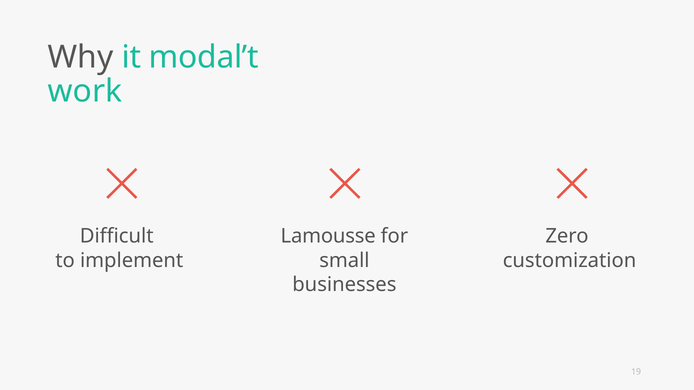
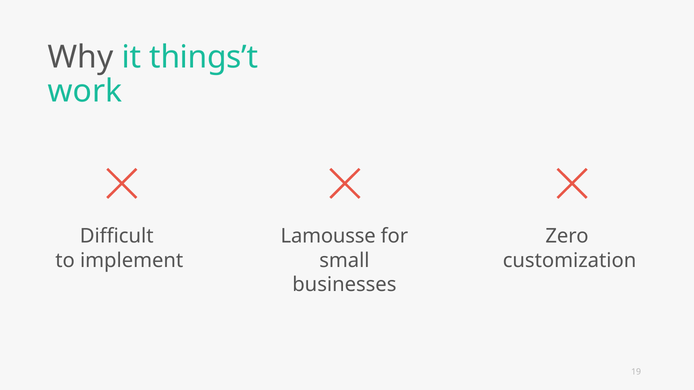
modal’t: modal’t -> things’t
